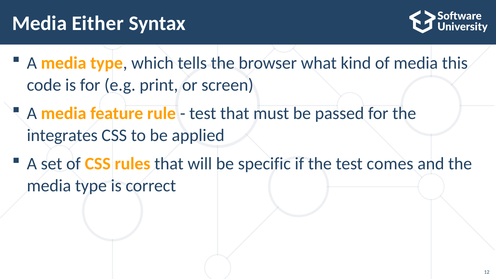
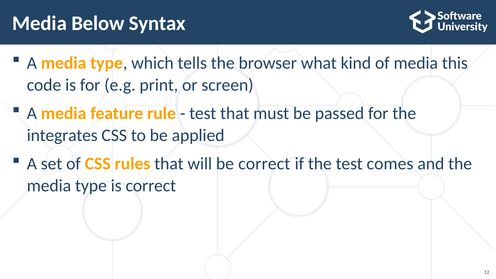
Either: Either -> Below
be specific: specific -> correct
